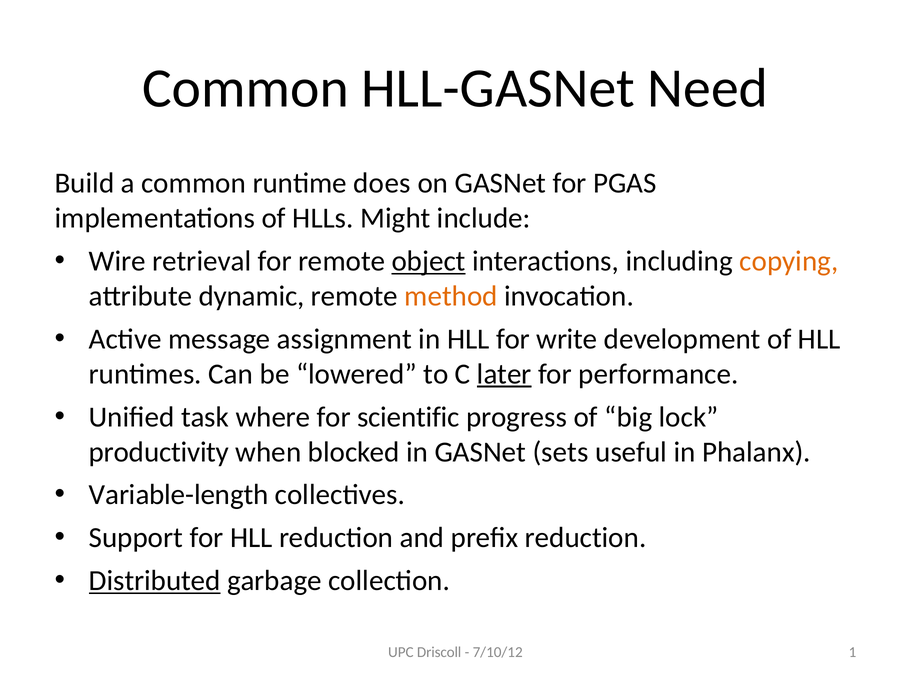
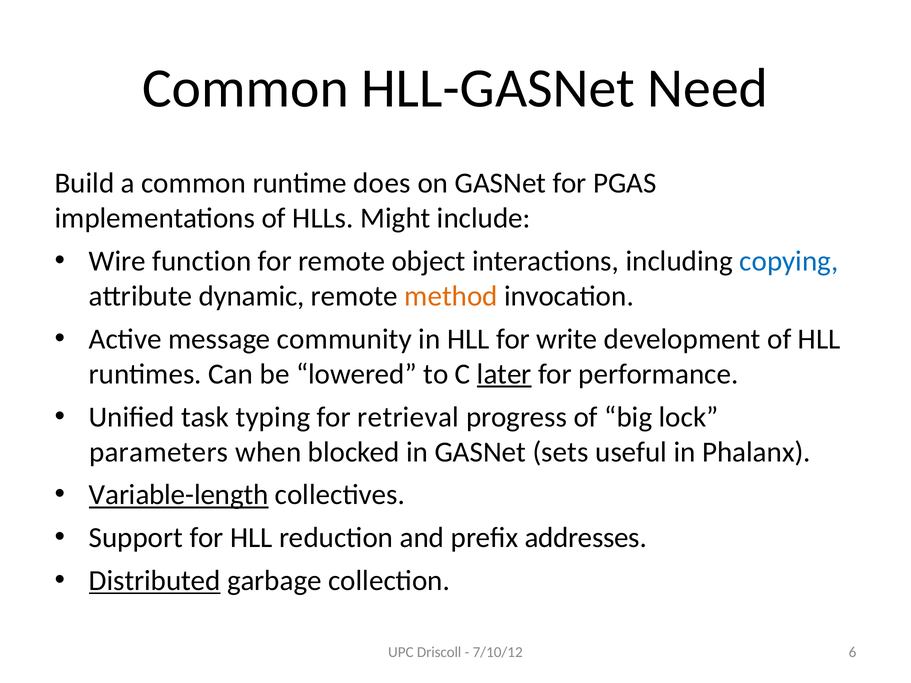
retrieval: retrieval -> function
object underline: present -> none
copying colour: orange -> blue
assignment: assignment -> community
where: where -> typing
scientific: scientific -> retrieval
productivity: productivity -> parameters
Variable-length underline: none -> present
prefix reduction: reduction -> addresses
1: 1 -> 6
